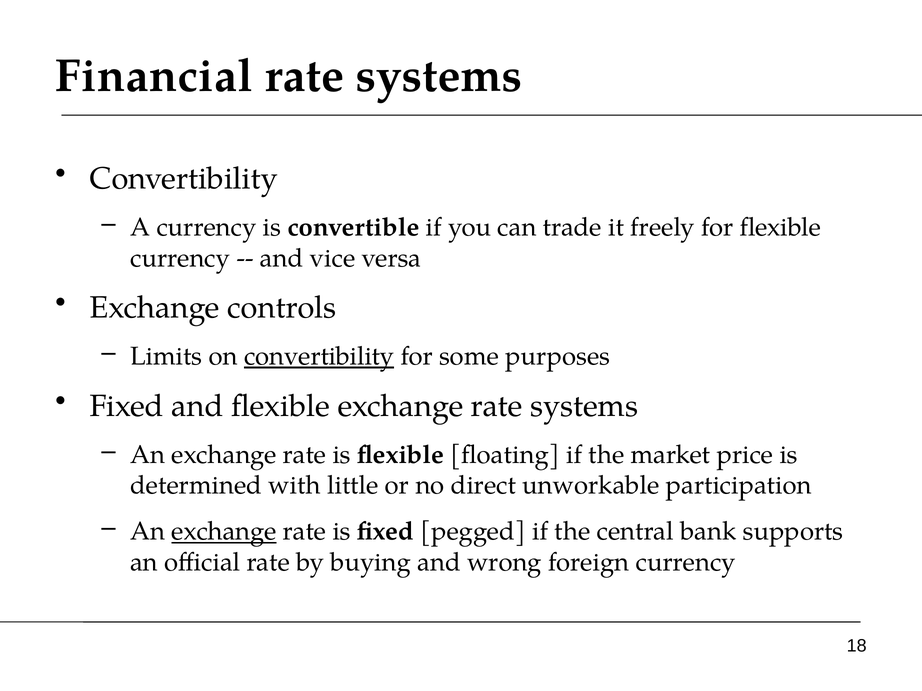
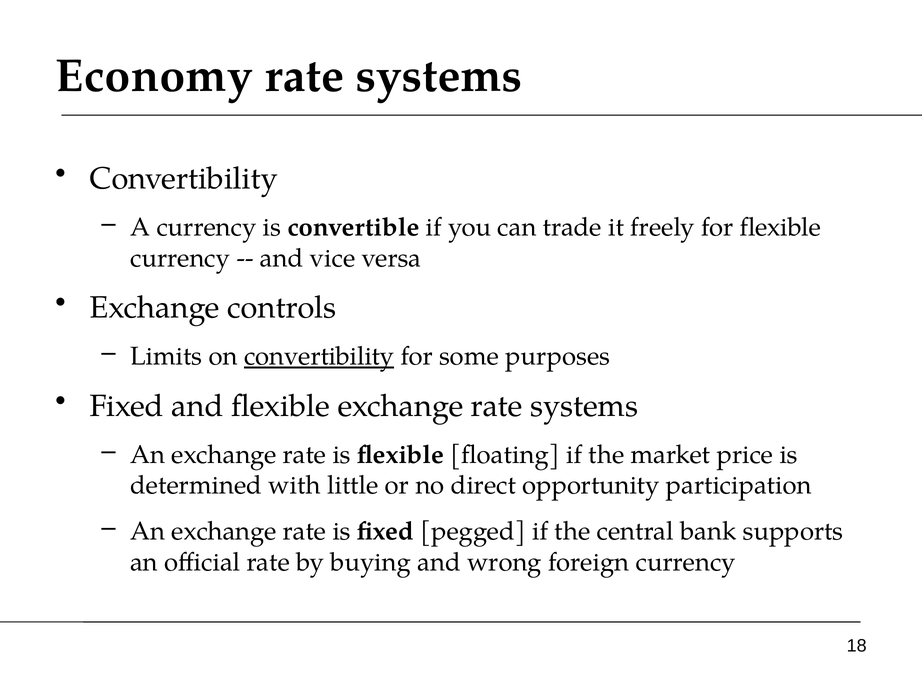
Financial: Financial -> Economy
unworkable: unworkable -> opportunity
exchange at (224, 532) underline: present -> none
